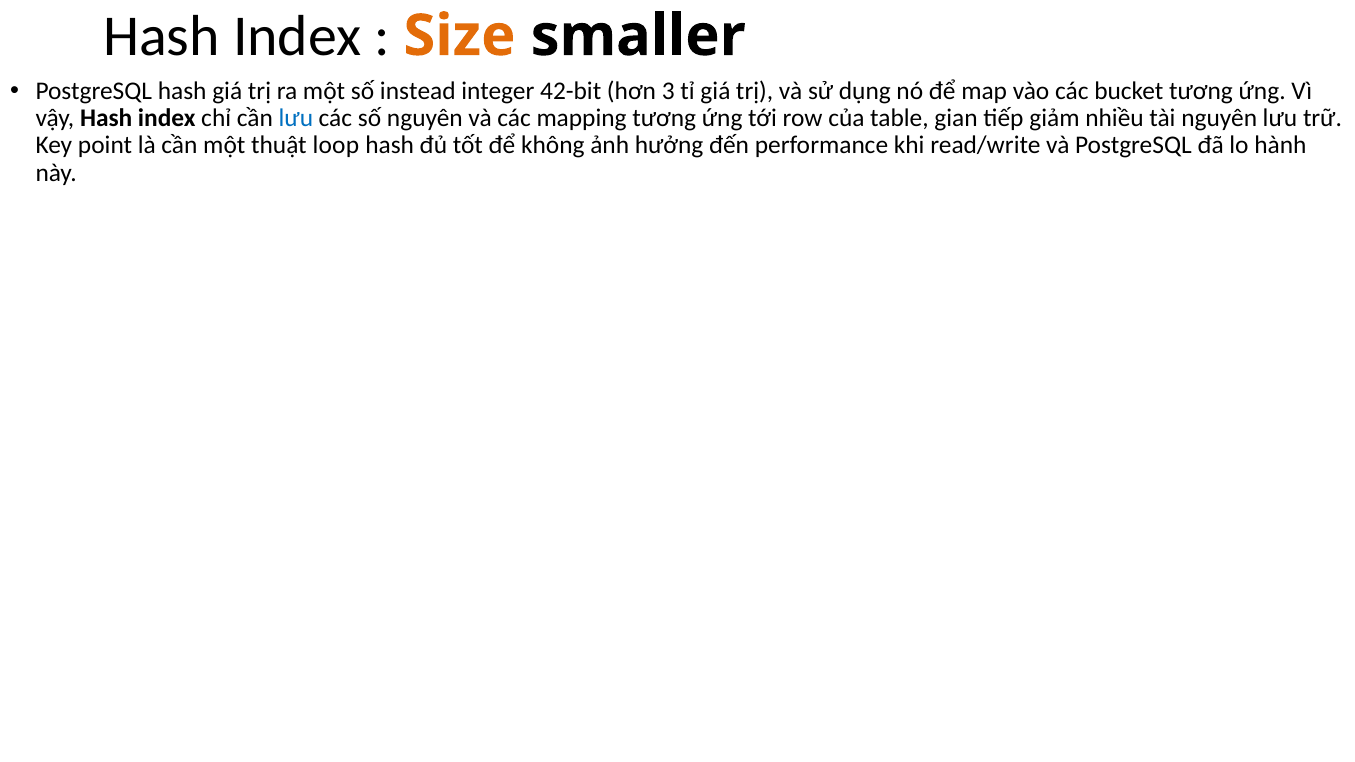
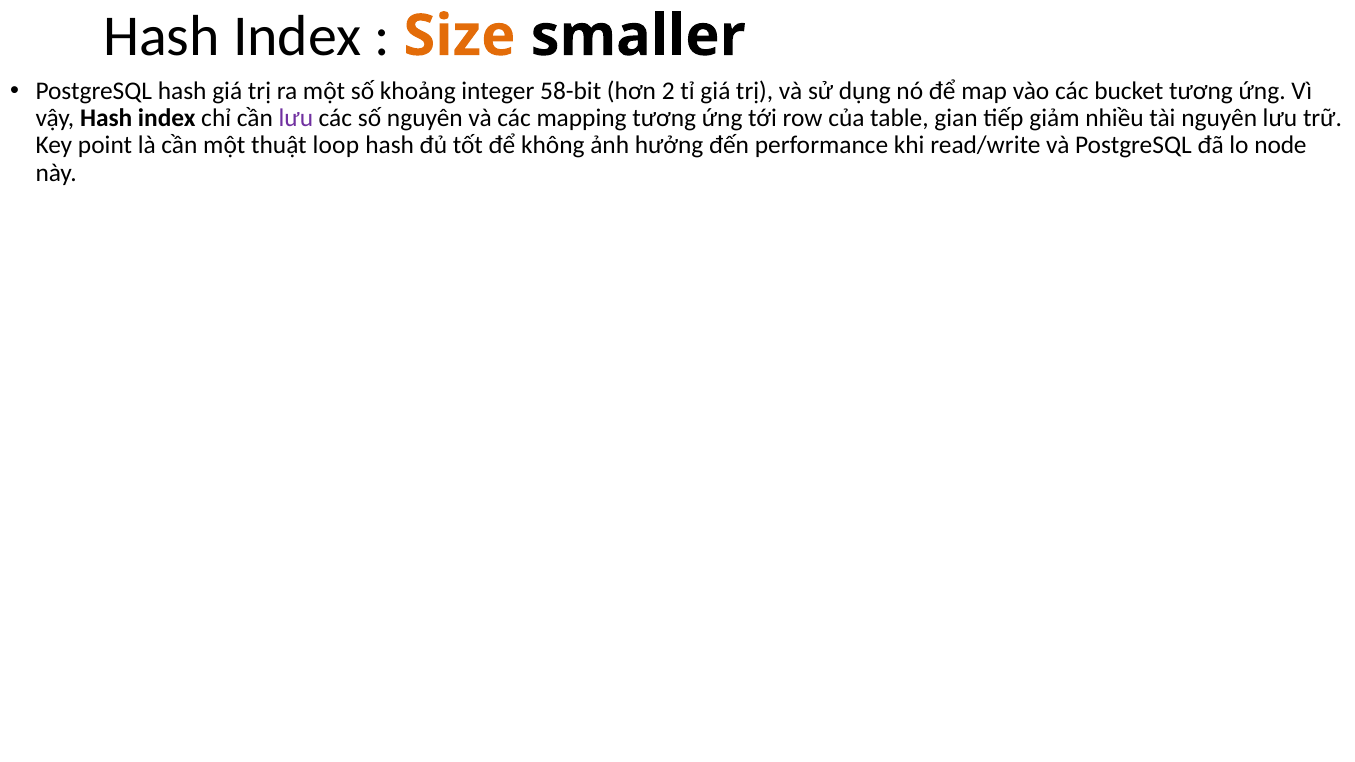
instead: instead -> khoảng
42-bit: 42-bit -> 58-bit
3: 3 -> 2
lưu at (296, 118) colour: blue -> purple
hành: hành -> node
